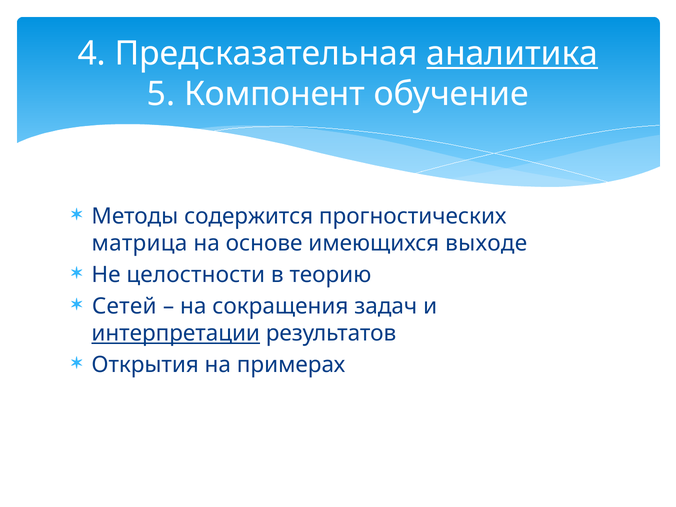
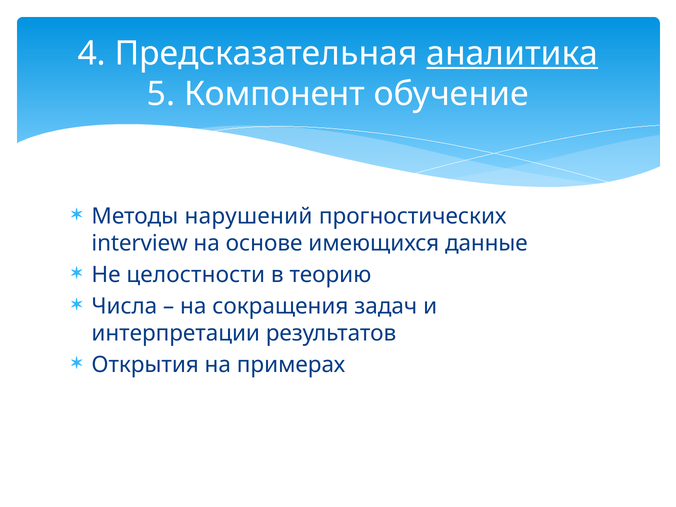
содержится: содержится -> нарушений
матрица: матрица -> interview
выходе: выходе -> данные
Сетей: Сетей -> Числа
интерпретации underline: present -> none
